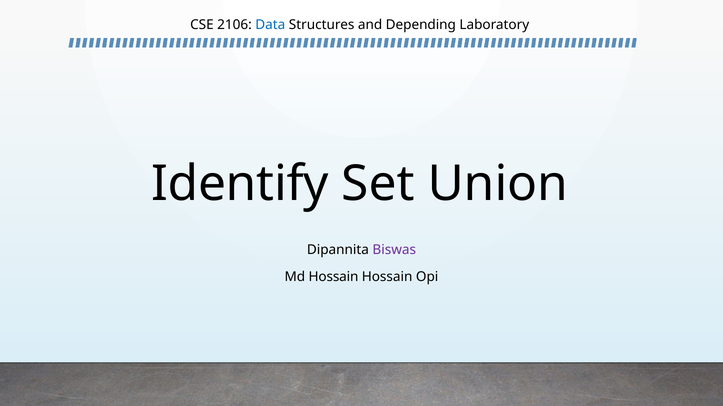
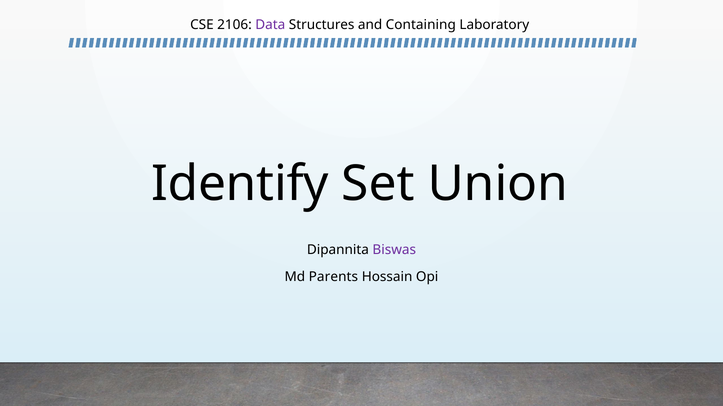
Data colour: blue -> purple
Depending: Depending -> Containing
Md Hossain: Hossain -> Parents
